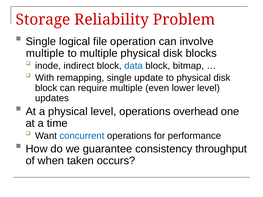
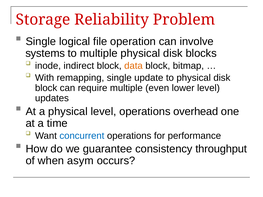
multiple at (45, 53): multiple -> systems
data colour: blue -> orange
taken: taken -> asym
